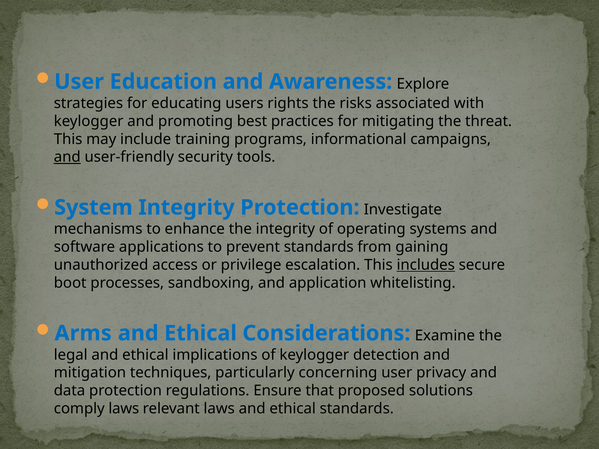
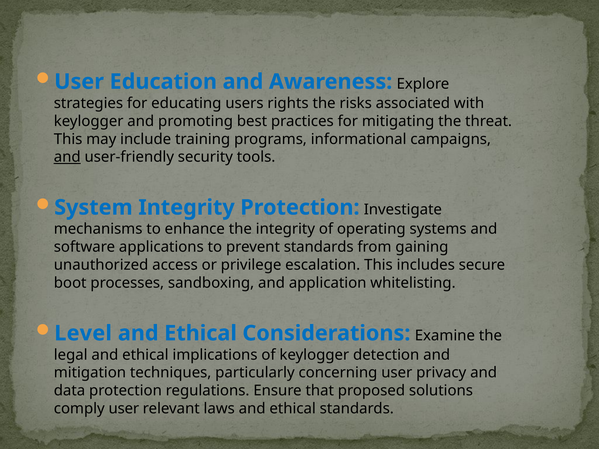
includes underline: present -> none
Arms: Arms -> Level
comply laws: laws -> user
